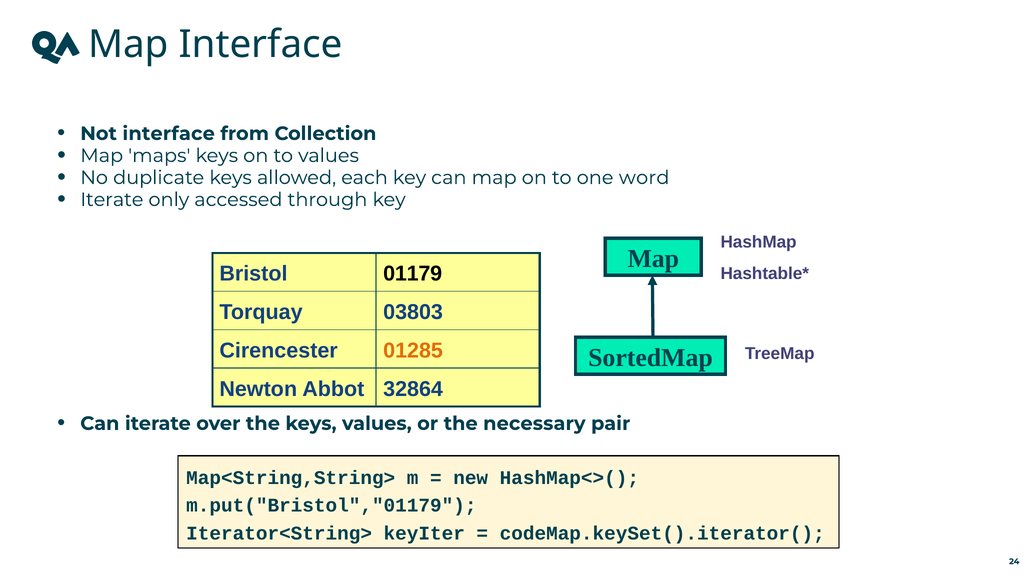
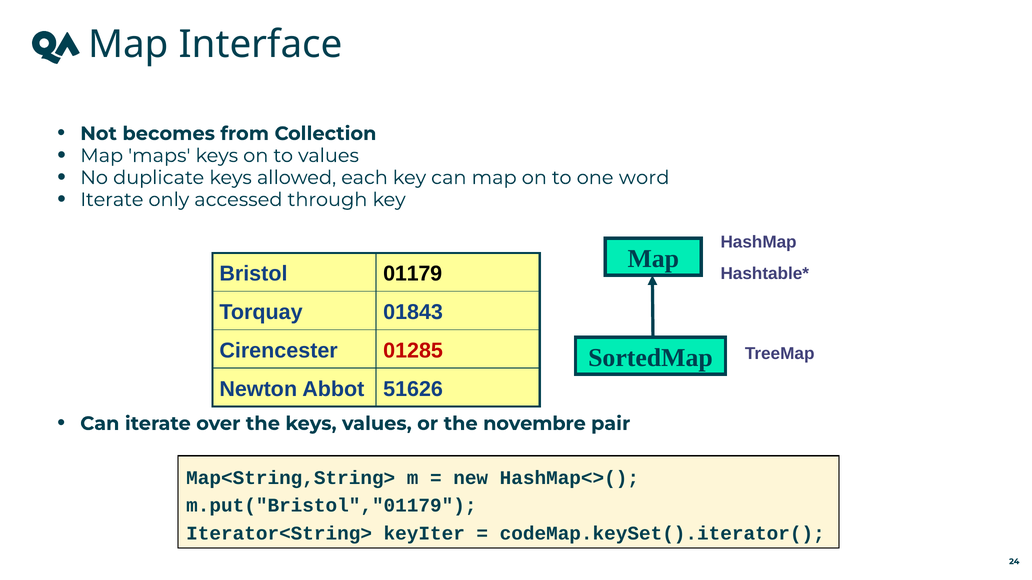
Not interface: interface -> becomes
03803: 03803 -> 01843
01285 colour: orange -> red
32864: 32864 -> 51626
necessary: necessary -> novembre
